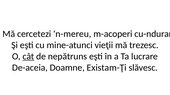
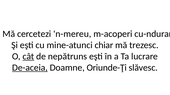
vieţii: vieţii -> chiar
De-aceia underline: none -> present
Existam-Ţi: Existam-Ţi -> Oriunde-Ţi
